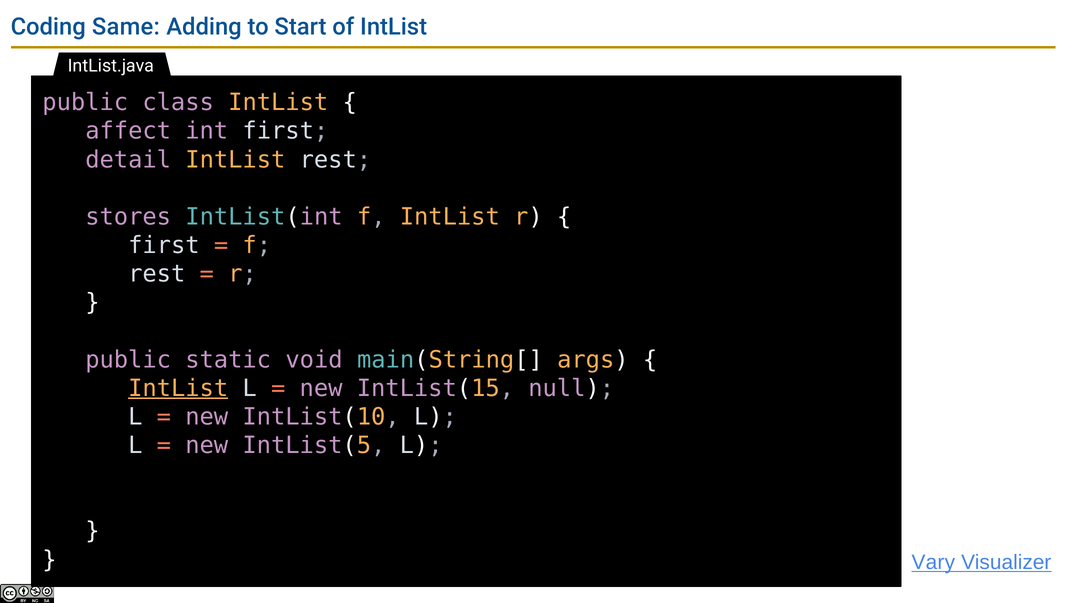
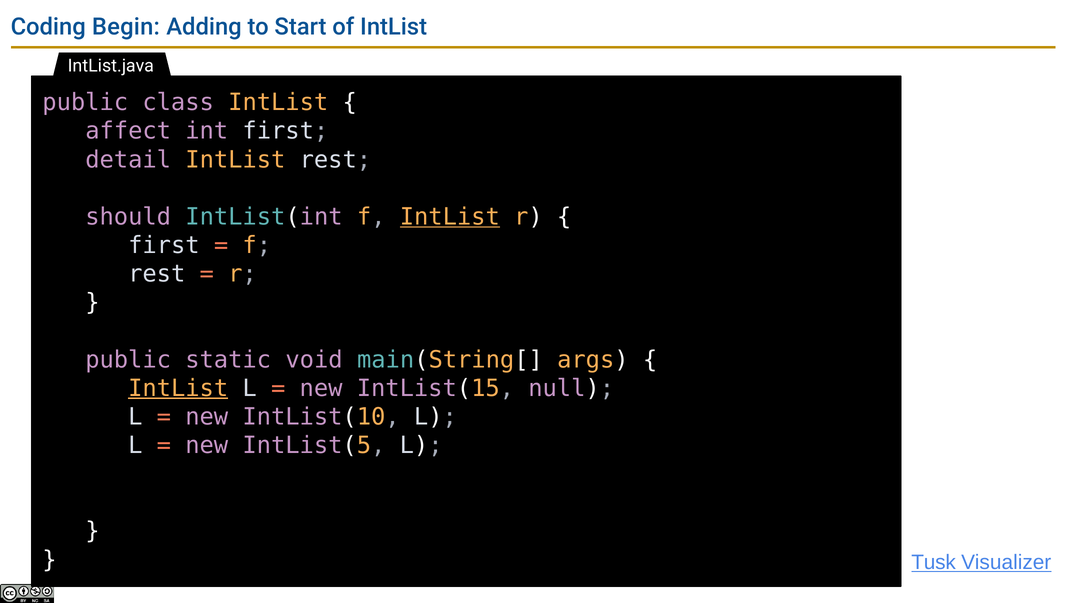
Same: Same -> Begin
stores: stores -> should
IntList at (450, 217) underline: none -> present
Vary: Vary -> Tusk
